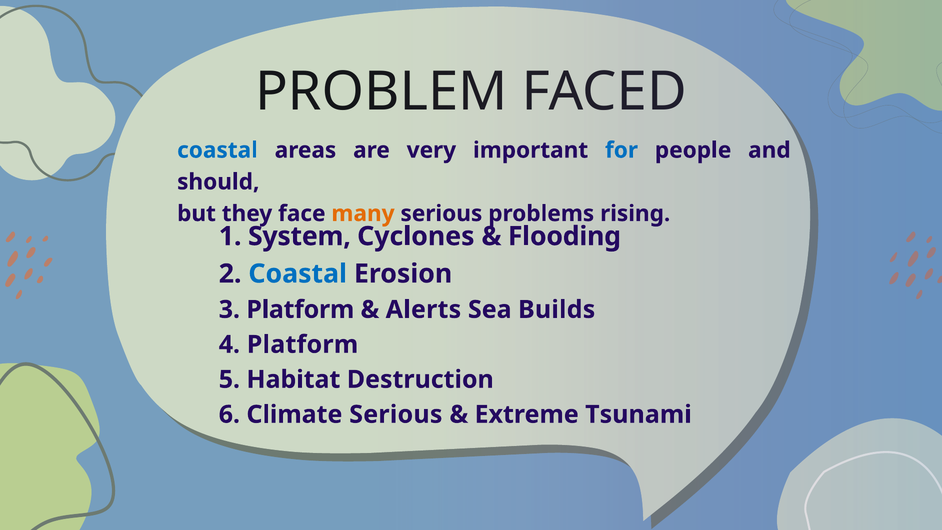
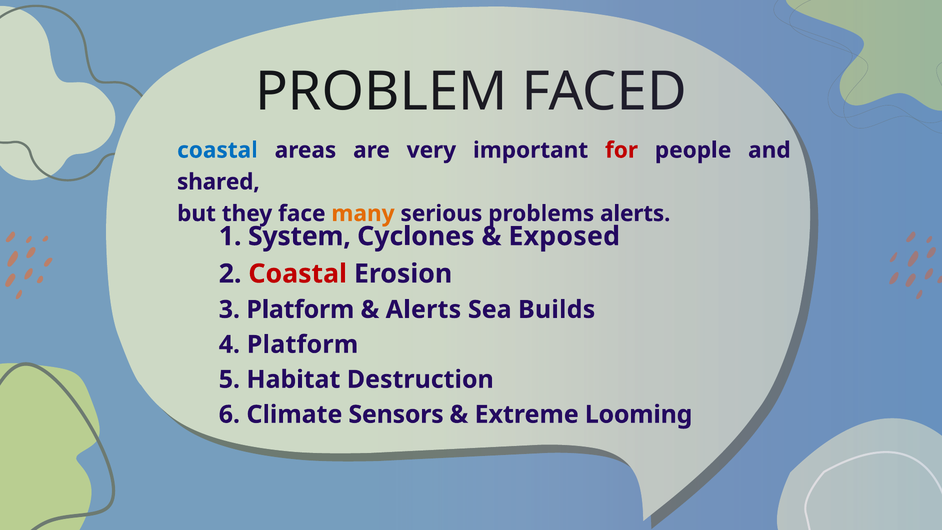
for colour: blue -> red
should: should -> shared
problems rising: rising -> alerts
Flooding: Flooding -> Exposed
Coastal at (298, 274) colour: blue -> red
Climate Serious: Serious -> Sensors
Tsunami: Tsunami -> Looming
